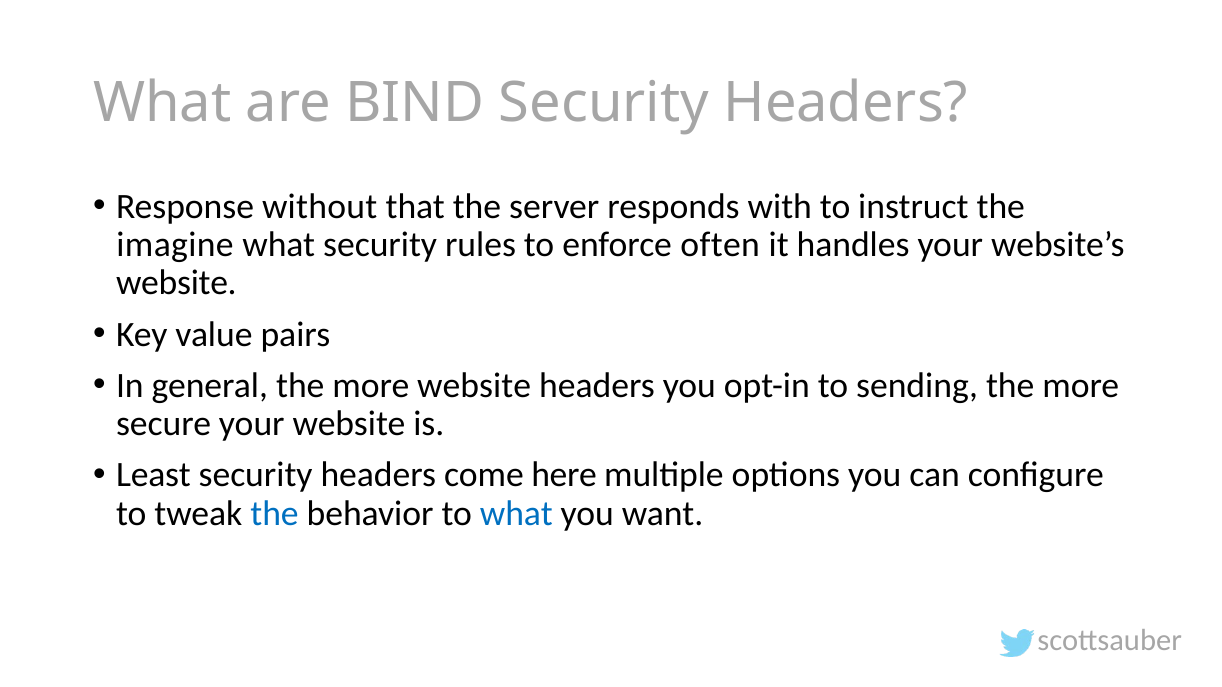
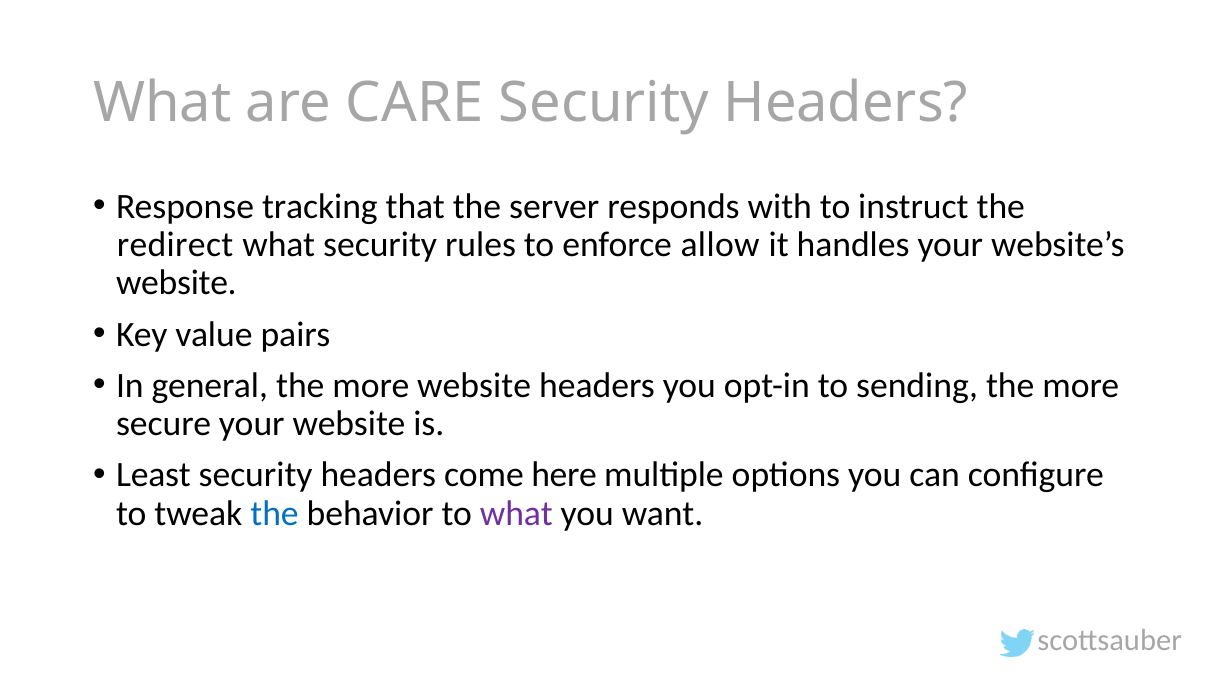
BIND: BIND -> CARE
without: without -> tracking
imagine: imagine -> redirect
often: often -> allow
what at (516, 514) colour: blue -> purple
